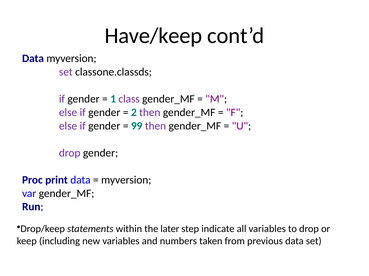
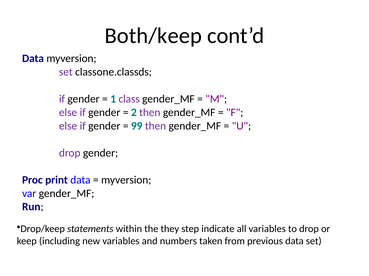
Have/keep: Have/keep -> Both/keep
later: later -> they
